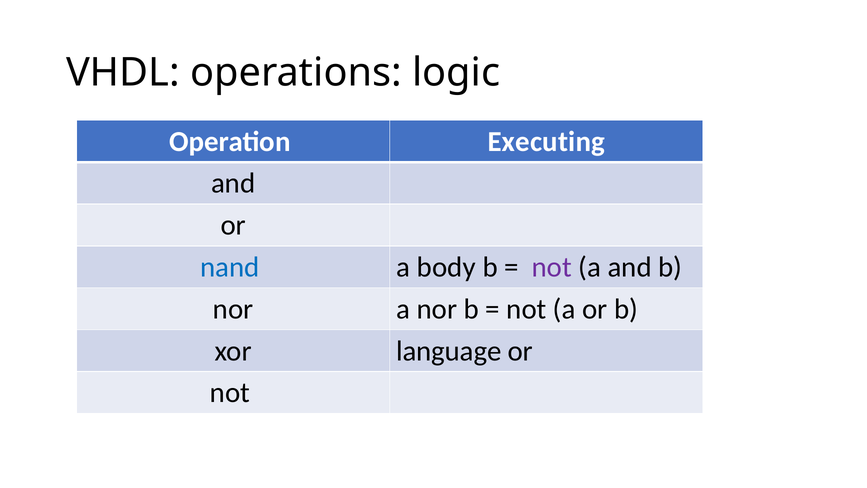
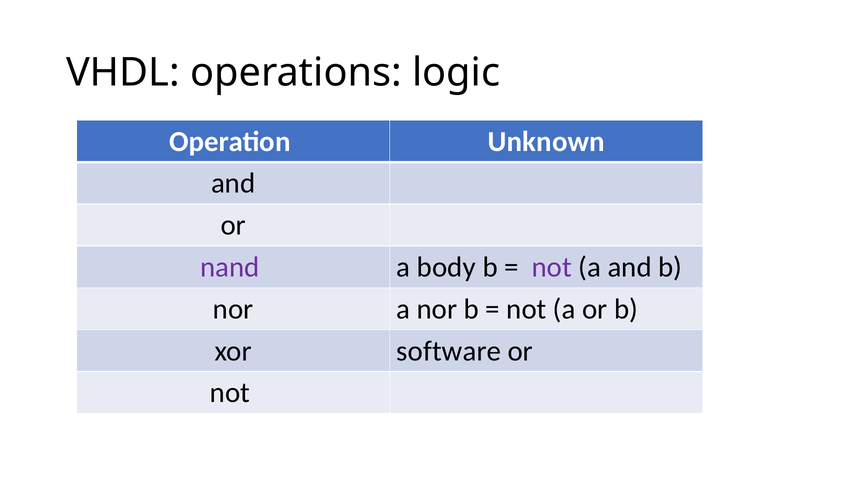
Executing: Executing -> Unknown
nand colour: blue -> purple
language: language -> software
